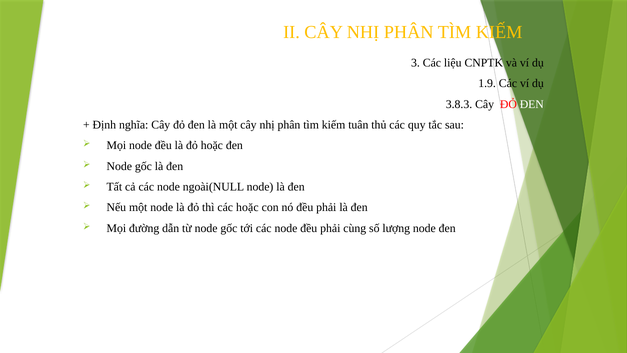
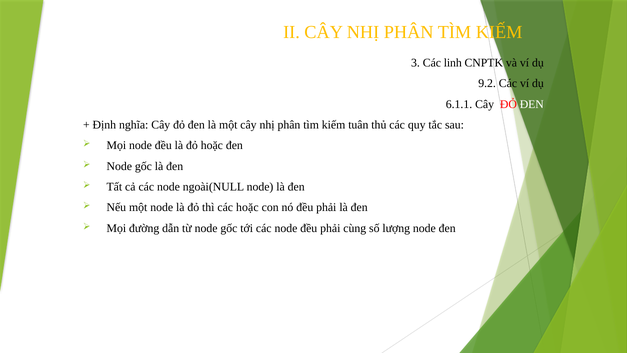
liệu: liệu -> linh
1.9: 1.9 -> 9.2
3.8.3: 3.8.3 -> 6.1.1
